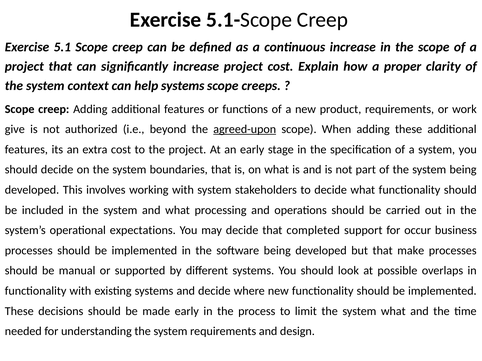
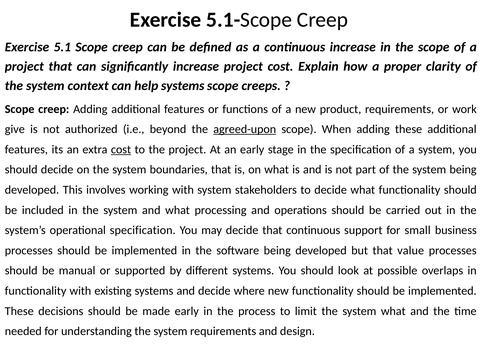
cost at (121, 150) underline: none -> present
operational expectations: expectations -> specification
that completed: completed -> continuous
occur: occur -> small
make: make -> value
